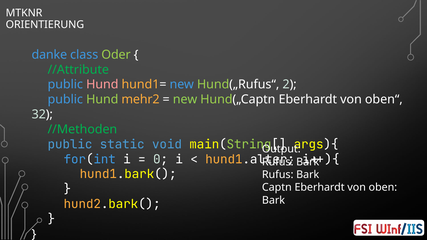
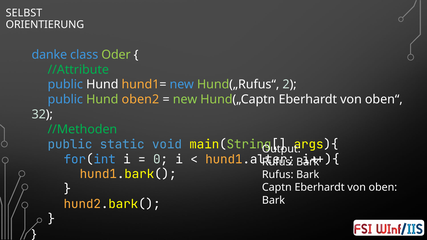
MTKNR: MTKNR -> SELBST
Hund at (102, 85) colour: pink -> white
mehr2: mehr2 -> oben2
